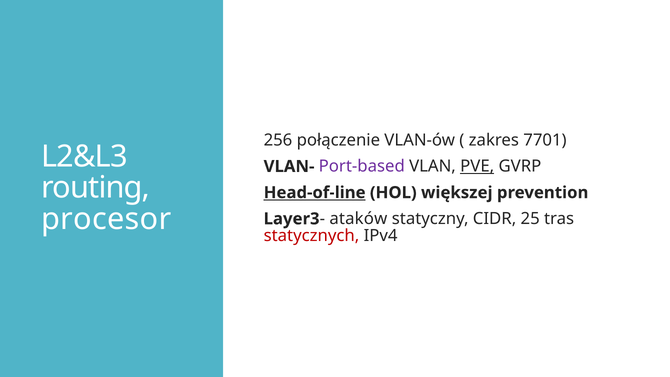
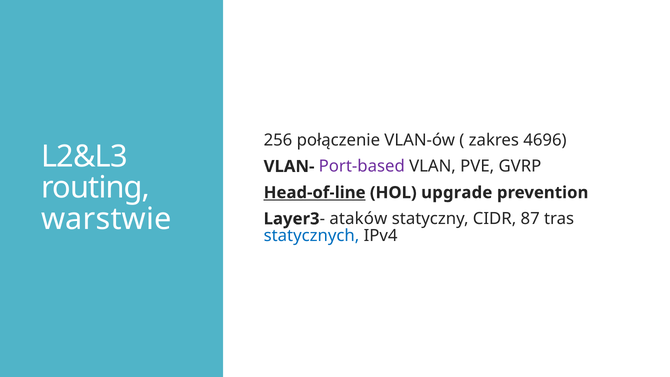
7701: 7701 -> 4696
PVE underline: present -> none
większej: większej -> upgrade
procesor: procesor -> warstwie
25: 25 -> 87
statycznych colour: red -> blue
